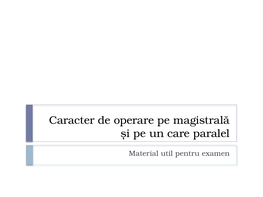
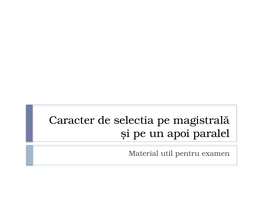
operare: operare -> selectia
care: care -> apoi
